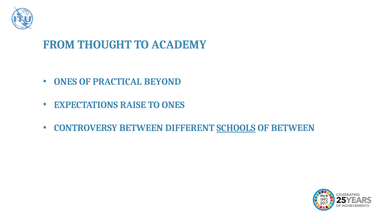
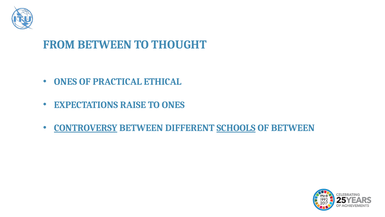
FROM THOUGHT: THOUGHT -> BETWEEN
ACADEMY: ACADEMY -> THOUGHT
BEYOND: BEYOND -> ETHICAL
CONTROVERSY underline: none -> present
